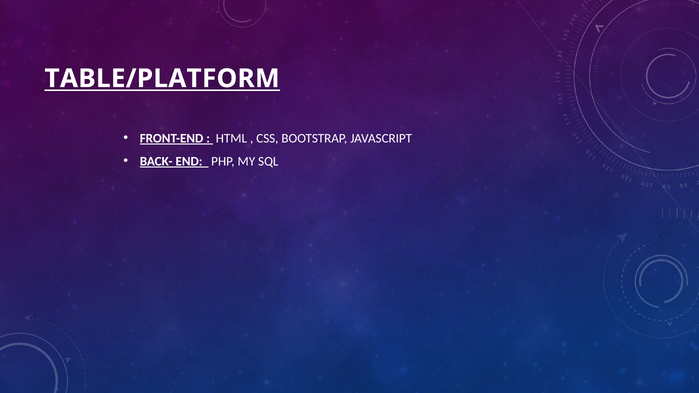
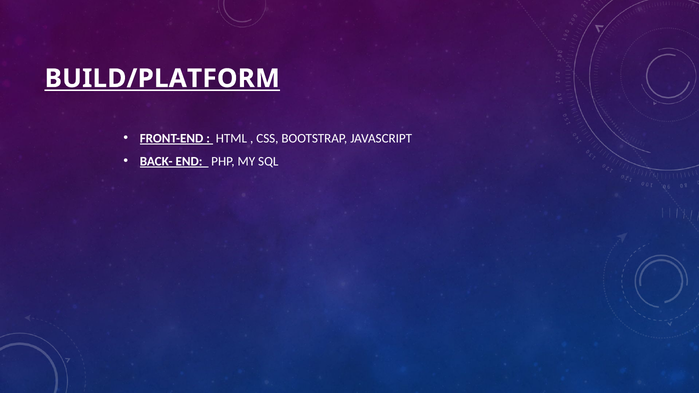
TABLE/PLATFORM: TABLE/PLATFORM -> BUILD/PLATFORM
